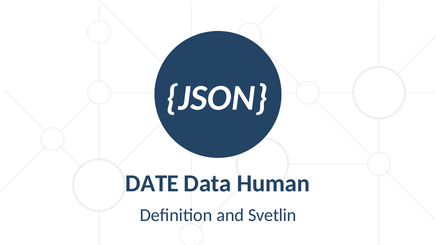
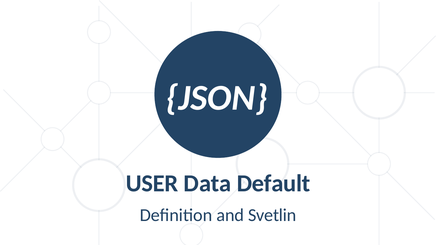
DATE: DATE -> USER
Human: Human -> Default
